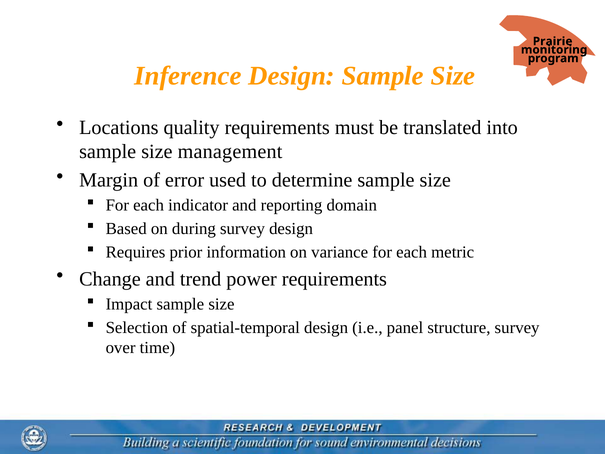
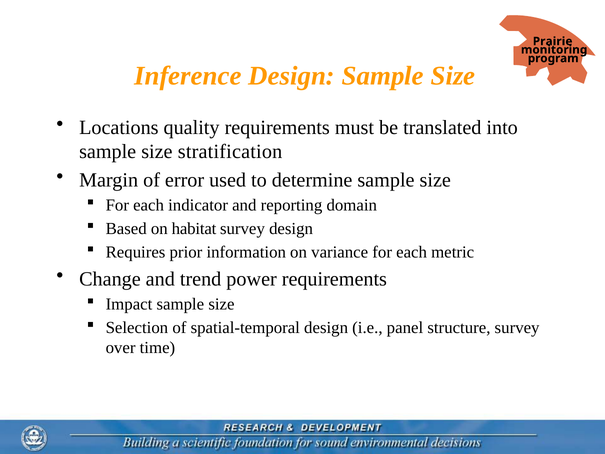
management: management -> stratification
during: during -> habitat
